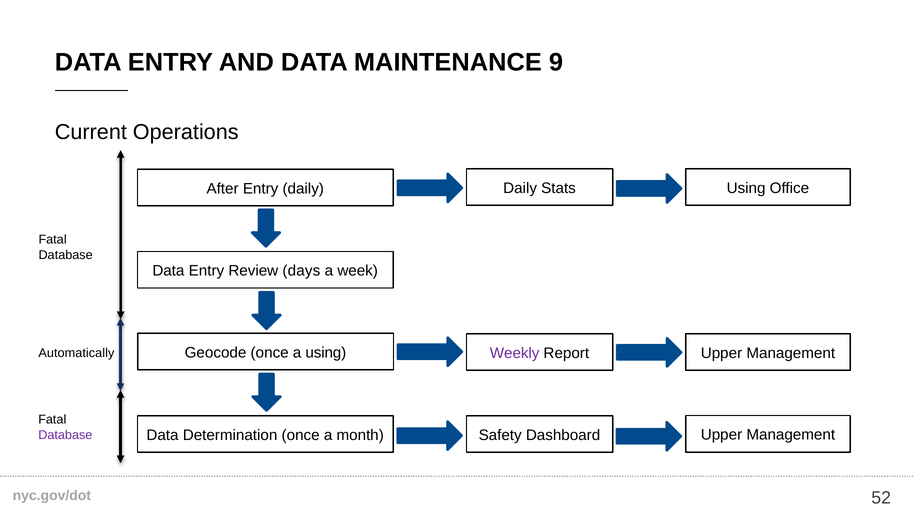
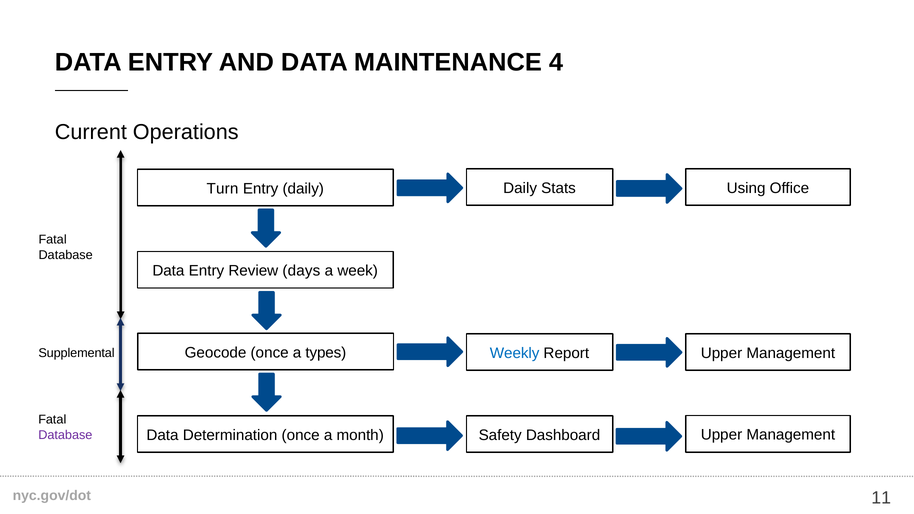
9: 9 -> 4
After: After -> Turn
a using: using -> types
Weekly colour: purple -> blue
Automatically: Automatically -> Supplemental
52: 52 -> 11
